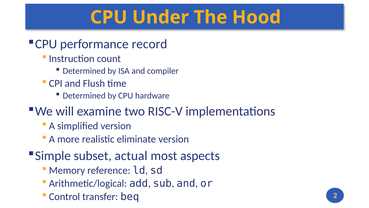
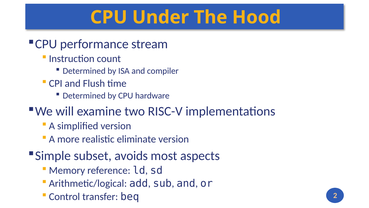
record: record -> stream
actual: actual -> avoids
